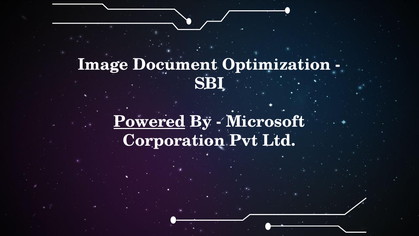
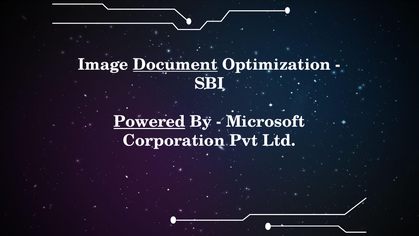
Document underline: none -> present
